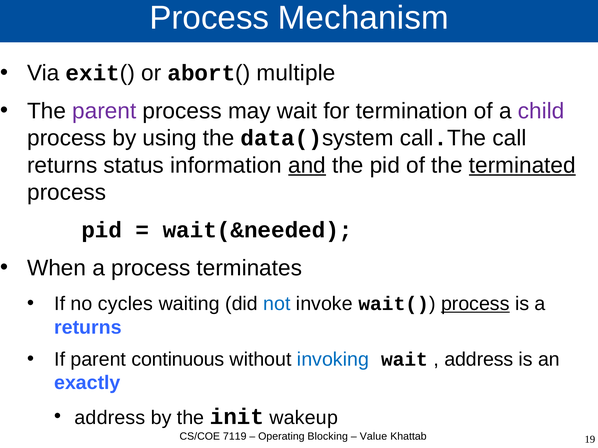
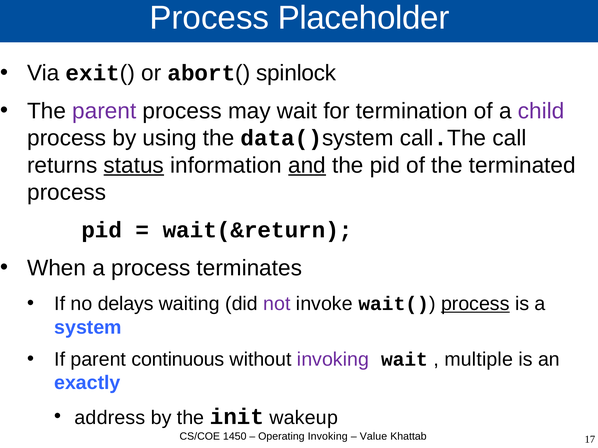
Mechanism: Mechanism -> Placeholder
multiple: multiple -> spinlock
status underline: none -> present
terminated underline: present -> none
wait(&needed: wait(&needed -> wait(&return
cycles: cycles -> delays
not colour: blue -> purple
returns at (88, 328): returns -> system
invoking at (333, 360) colour: blue -> purple
address at (479, 360): address -> multiple
7119: 7119 -> 1450
Operating Blocking: Blocking -> Invoking
19: 19 -> 17
